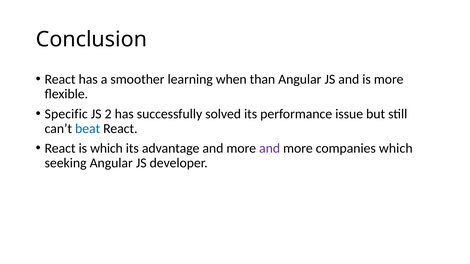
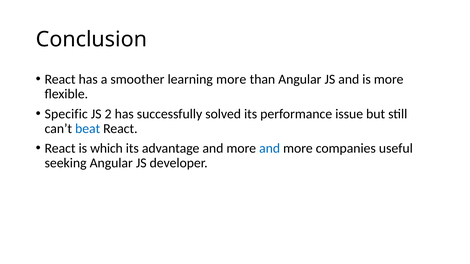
learning when: when -> more
and at (270, 148) colour: purple -> blue
companies which: which -> useful
